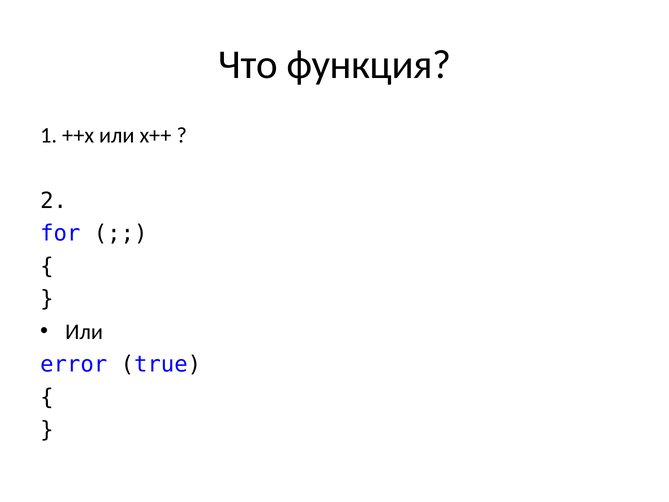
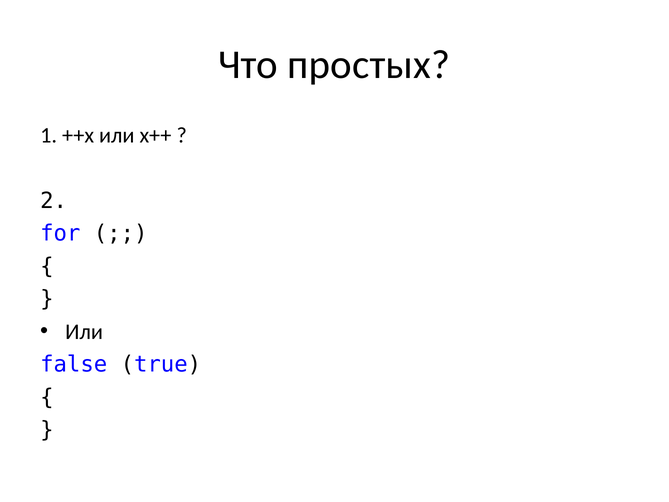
функция: функция -> простых
error: error -> false
